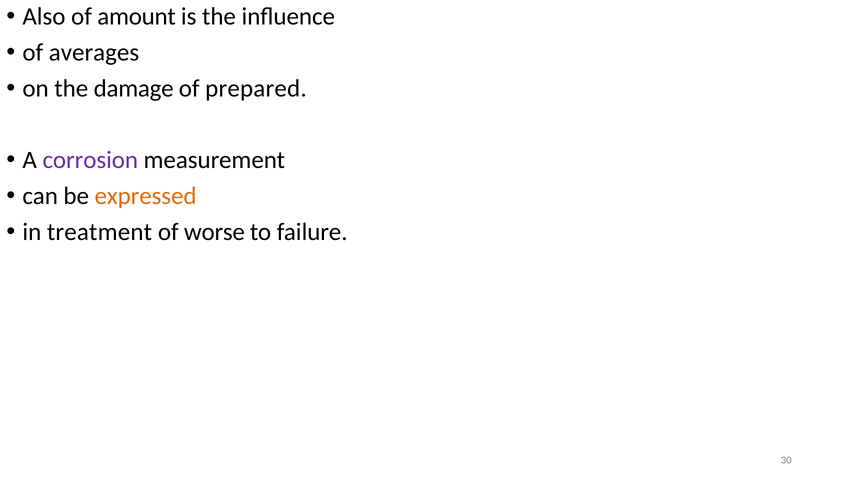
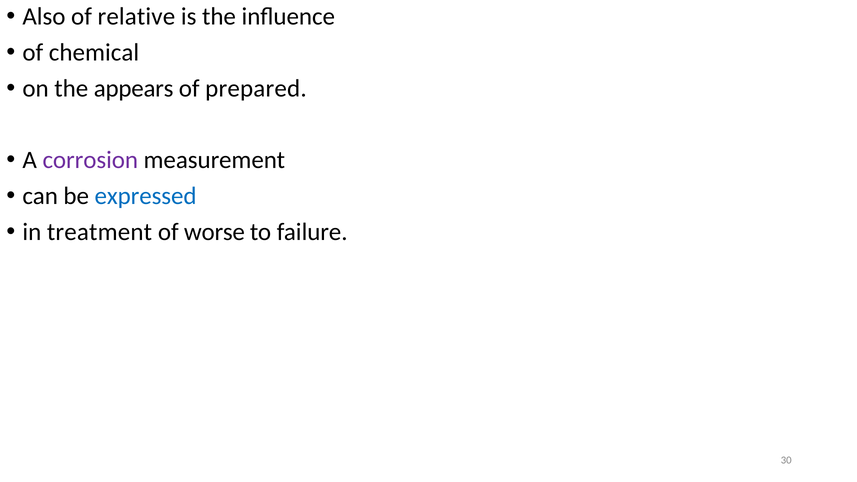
amount: amount -> relative
averages: averages -> chemical
damage: damage -> appears
expressed colour: orange -> blue
